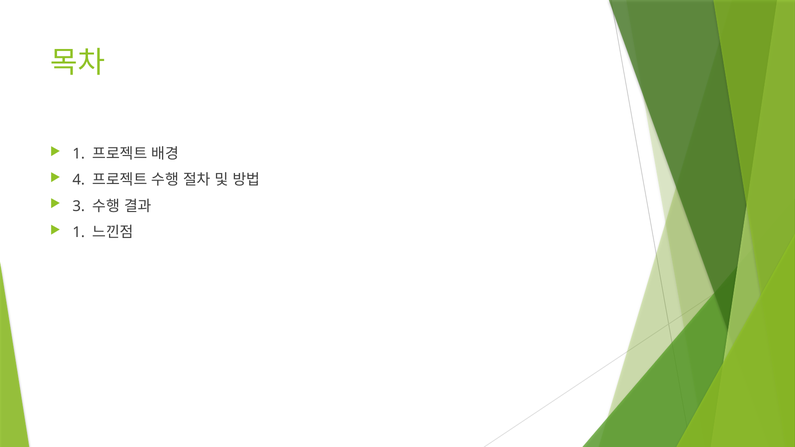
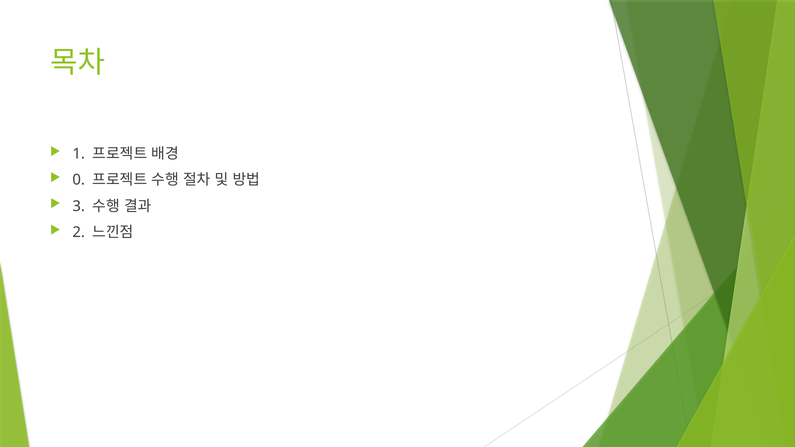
4: 4 -> 0
1 at (79, 232): 1 -> 2
